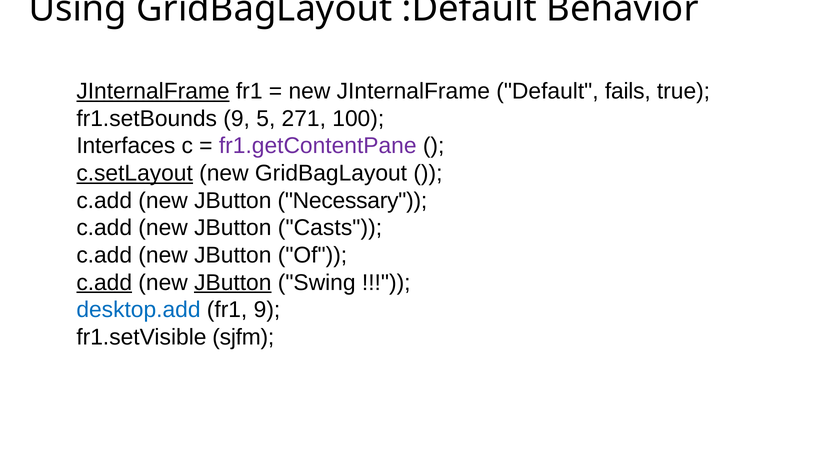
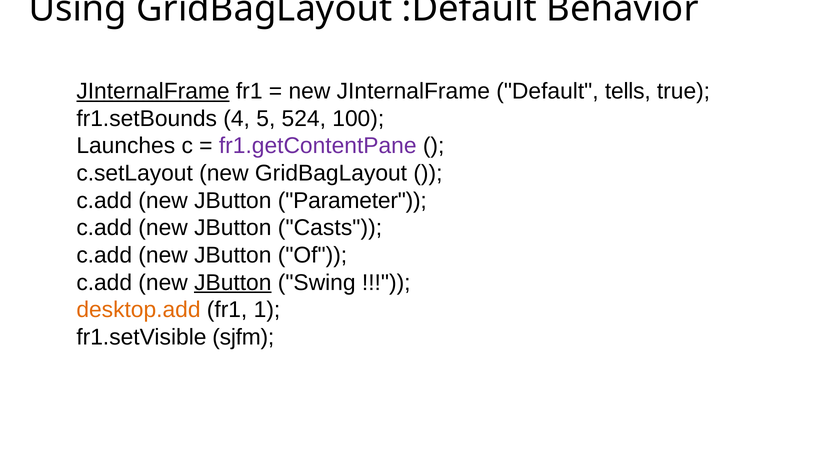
fails: fails -> tells
fr1.setBounds 9: 9 -> 4
271: 271 -> 524
Interfaces: Interfaces -> Launches
c.setLayout underline: present -> none
Necessary: Necessary -> Parameter
c.add at (104, 283) underline: present -> none
desktop.add colour: blue -> orange
fr1 9: 9 -> 1
